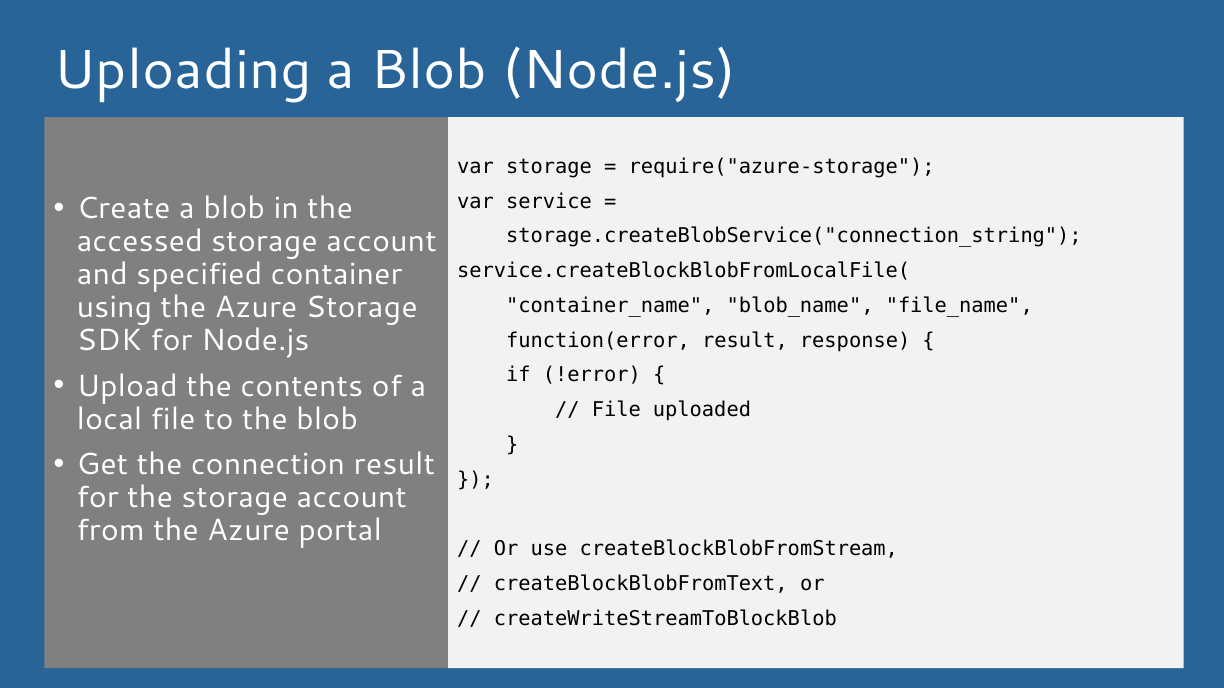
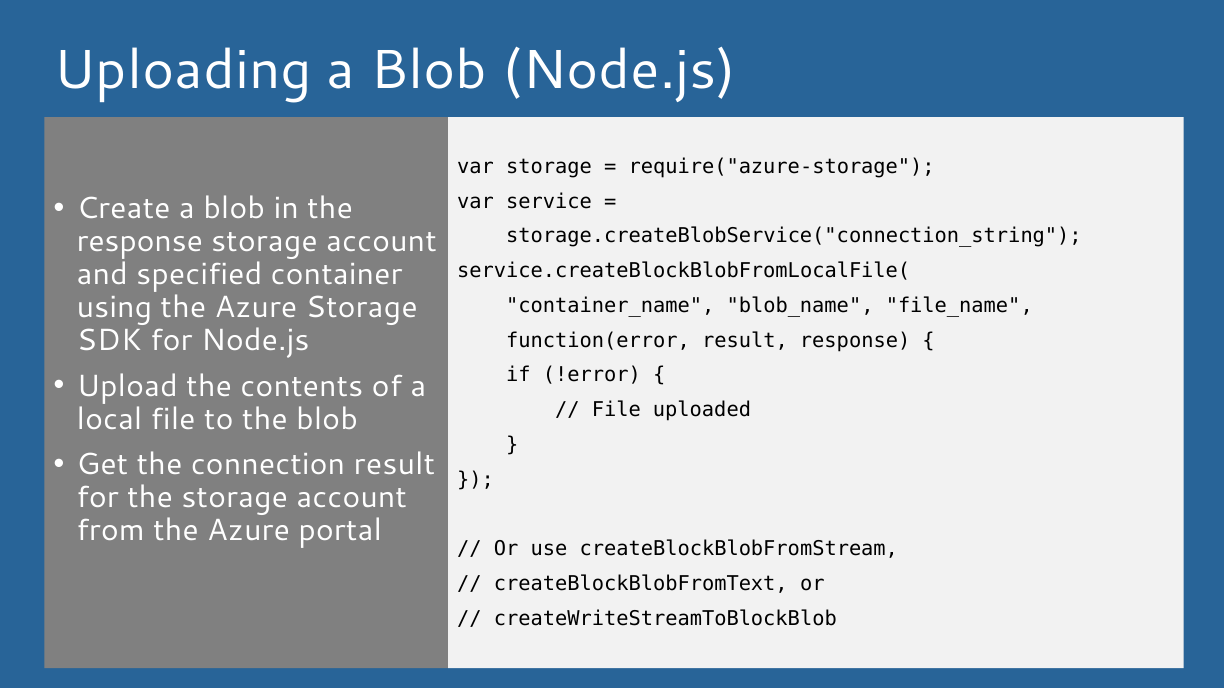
accessed at (140, 241): accessed -> response
